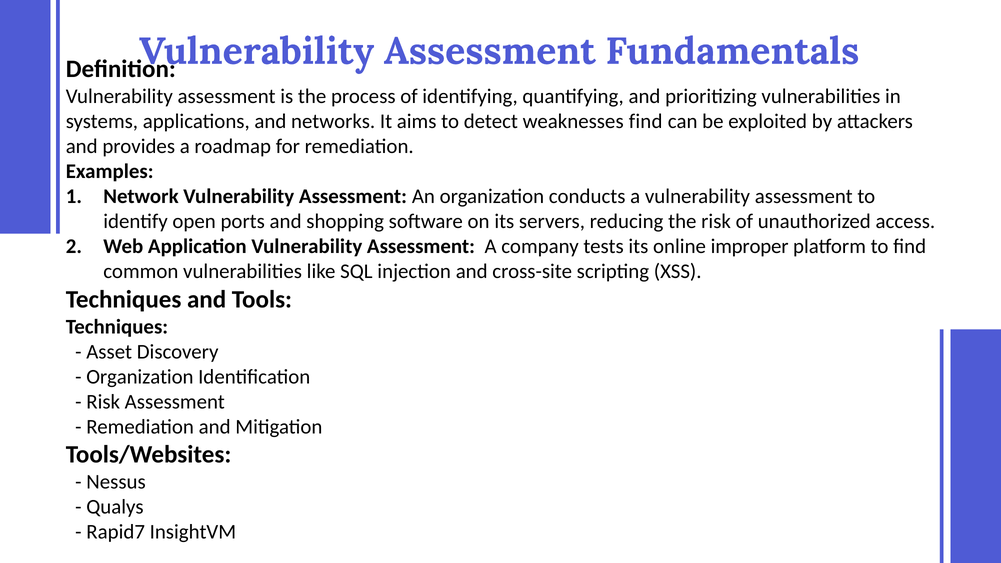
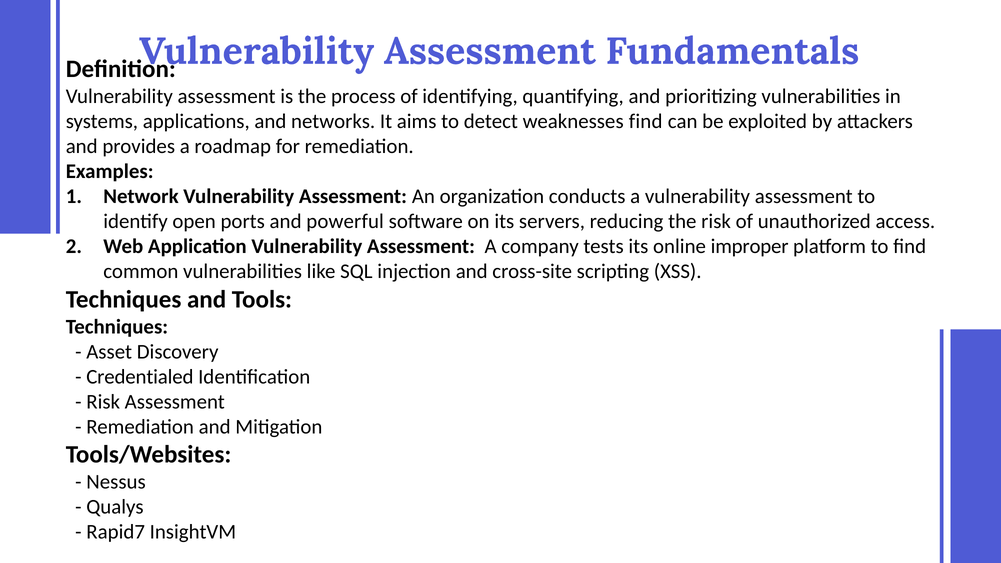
shopping: shopping -> powerful
Organization at (140, 377): Organization -> Credentialed
